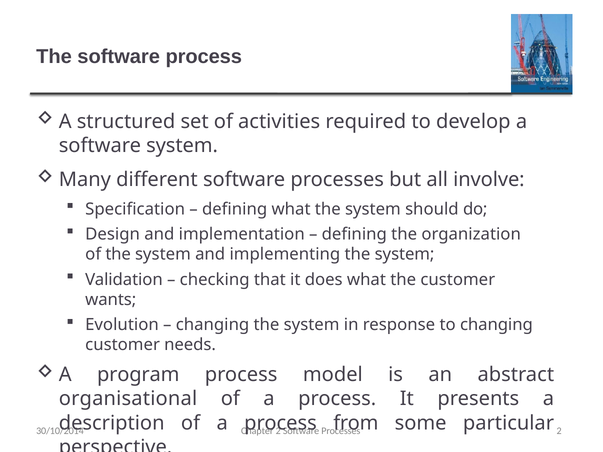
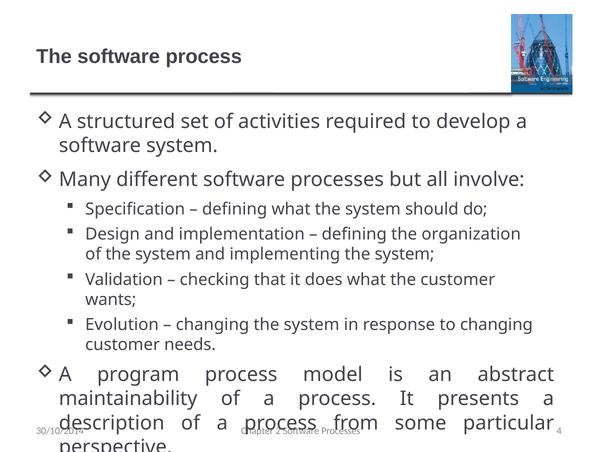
organisational: organisational -> maintainability
2 at (559, 431): 2 -> 4
